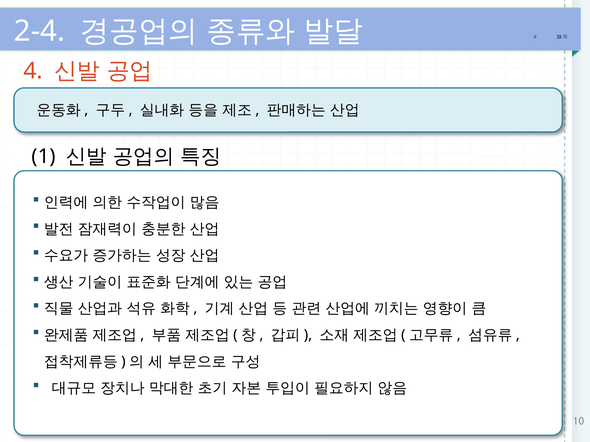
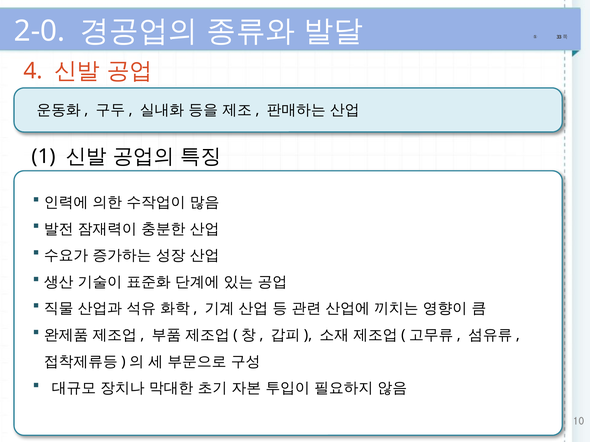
2-4: 2-4 -> 2-0
